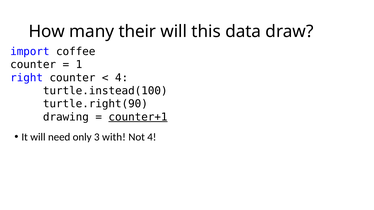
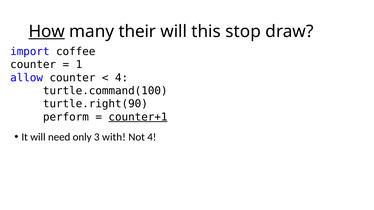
How underline: none -> present
data: data -> stop
right: right -> allow
turtle.instead(100: turtle.instead(100 -> turtle.command(100
drawing: drawing -> perform
